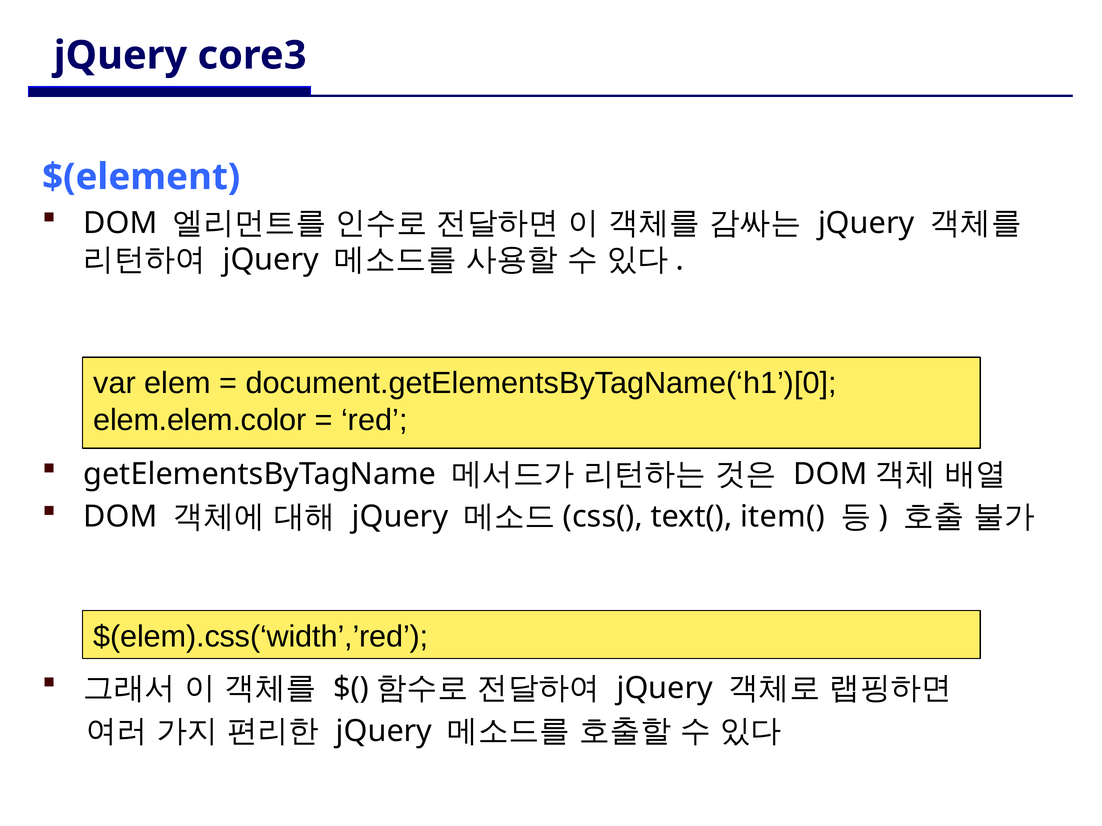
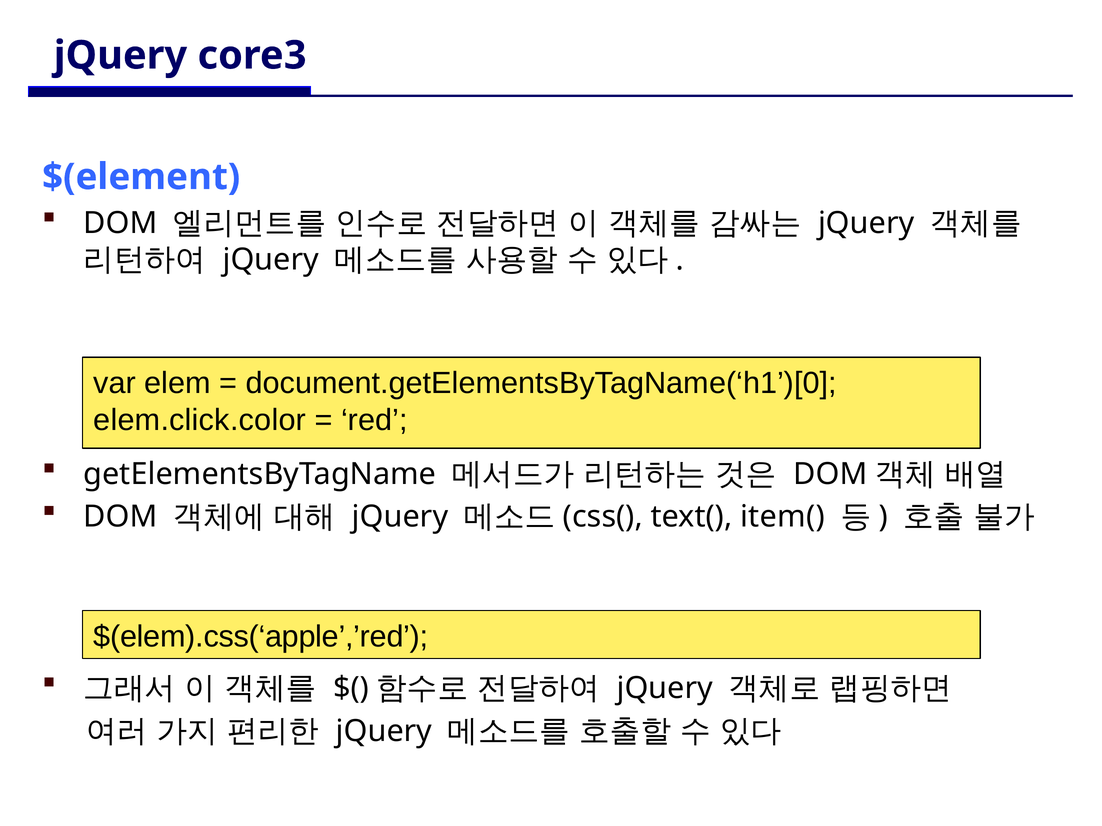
elem.elem.color: elem.elem.color -> elem.click.color
$(elem).css(‘width’,’red: $(elem).css(‘width’,’red -> $(elem).css(‘apple’,’red
